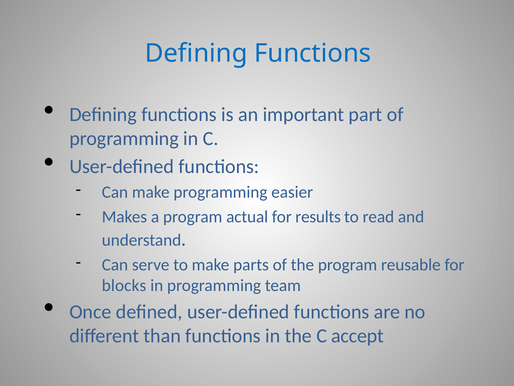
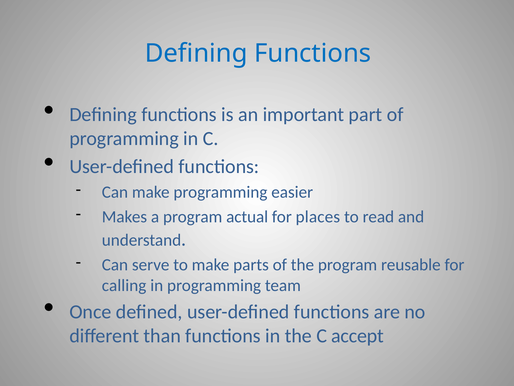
results: results -> places
blocks: blocks -> calling
